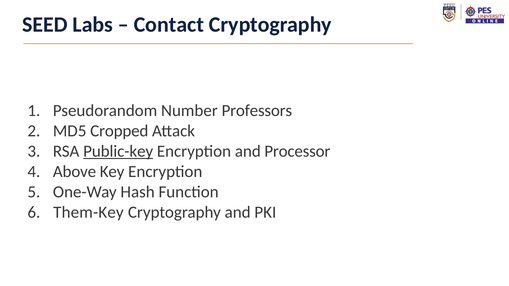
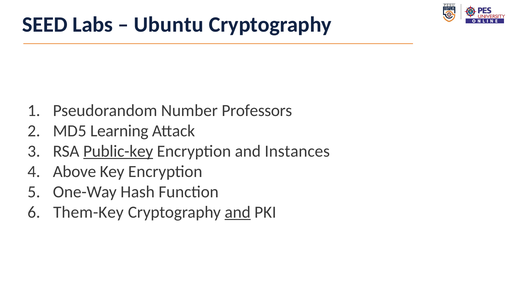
Contact: Contact -> Ubuntu
Cropped: Cropped -> Learning
Processor: Processor -> Instances
and at (238, 212) underline: none -> present
